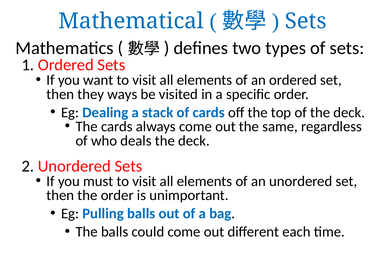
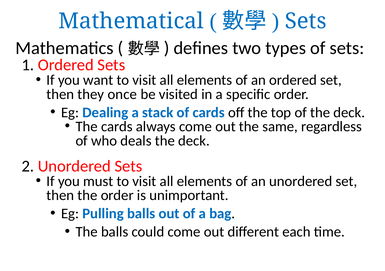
ways: ways -> once
